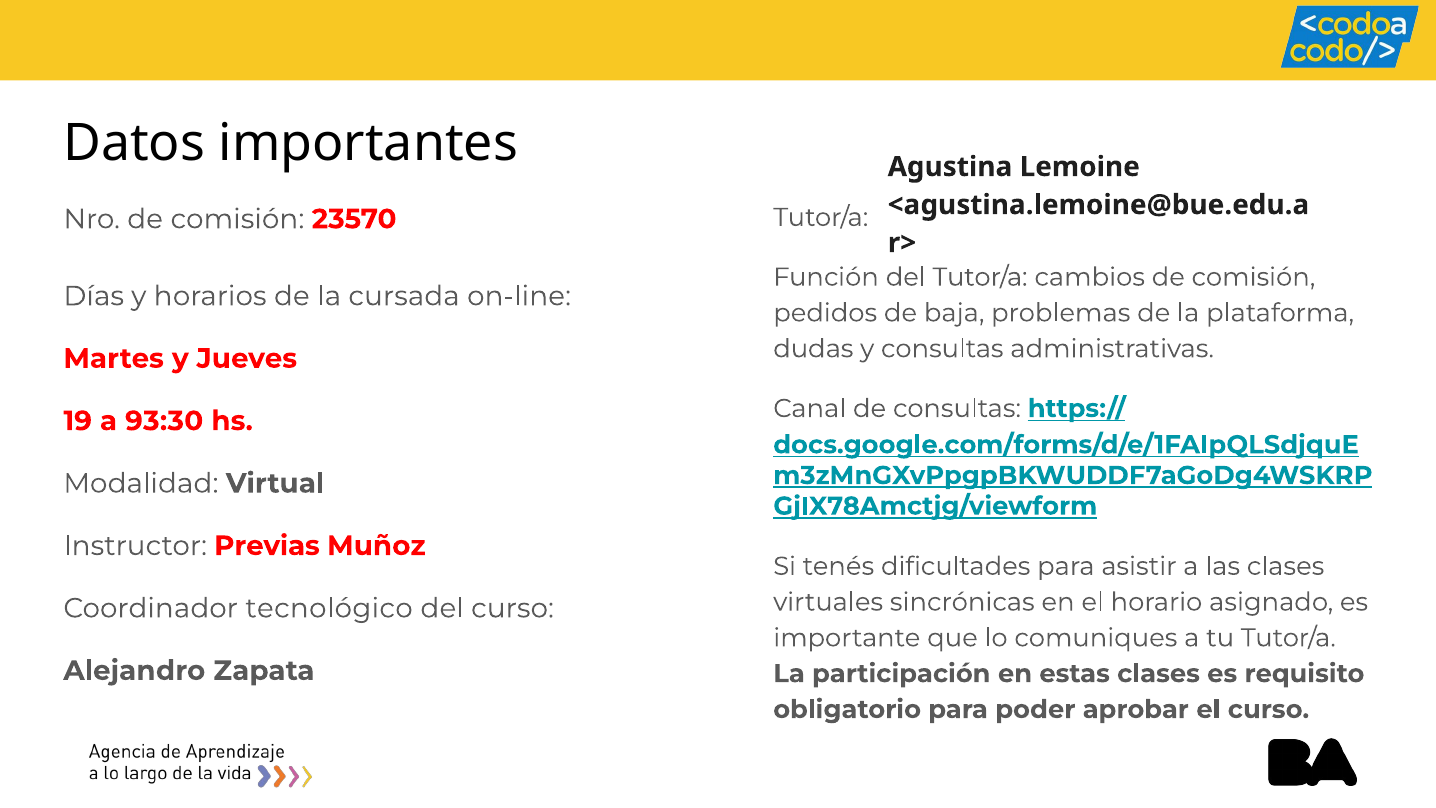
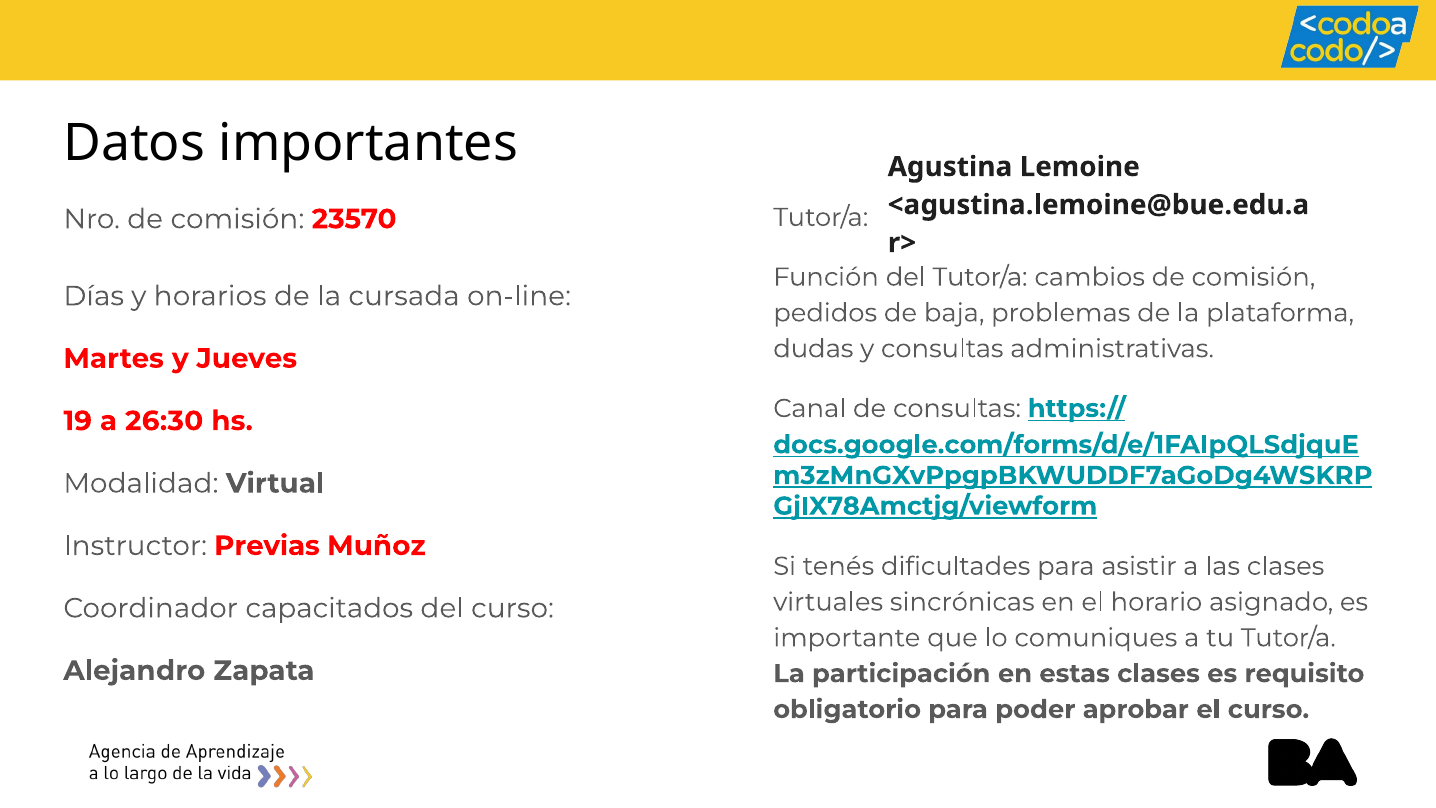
93:30: 93:30 -> 26:30
tecnológico: tecnológico -> capacitados
